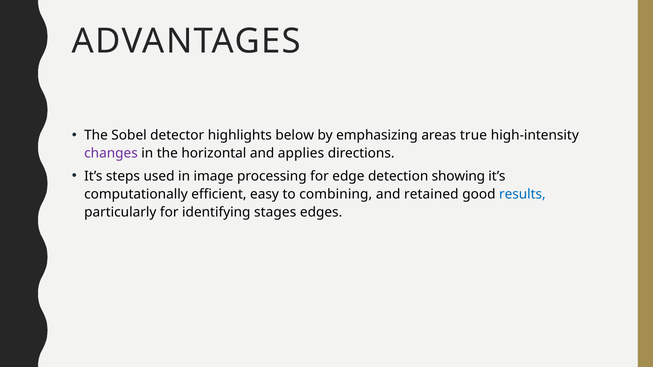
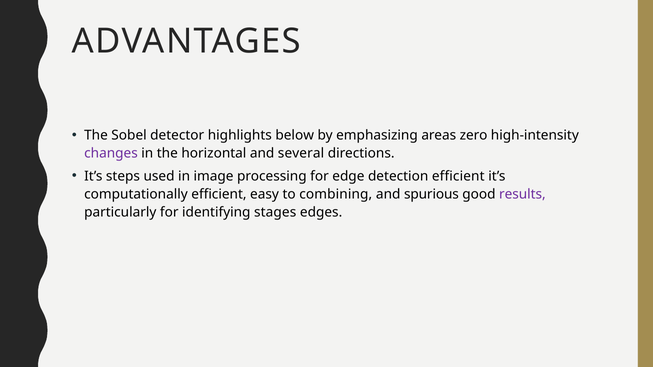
true: true -> zero
applies: applies -> several
detection showing: showing -> efficient
retained: retained -> spurious
results colour: blue -> purple
